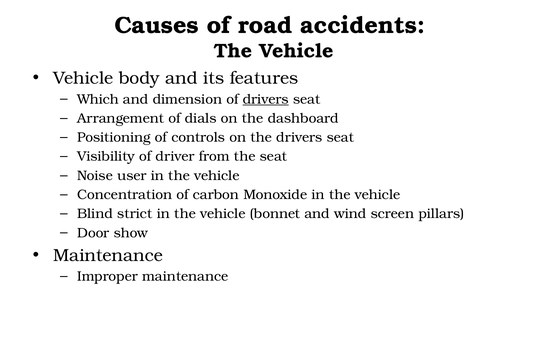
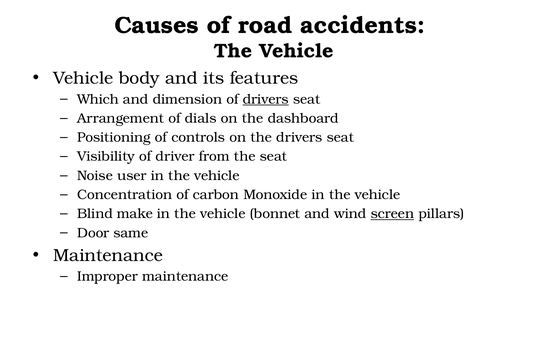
strict: strict -> make
screen underline: none -> present
show: show -> same
